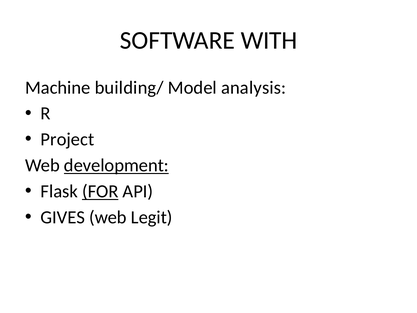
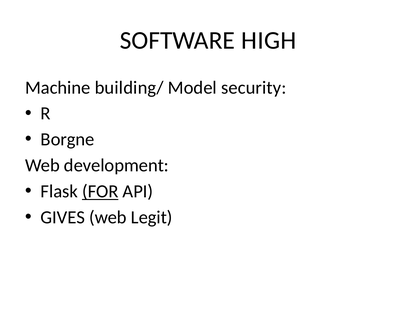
WITH: WITH -> HIGH
analysis: analysis -> security
Project: Project -> Borgne
development underline: present -> none
